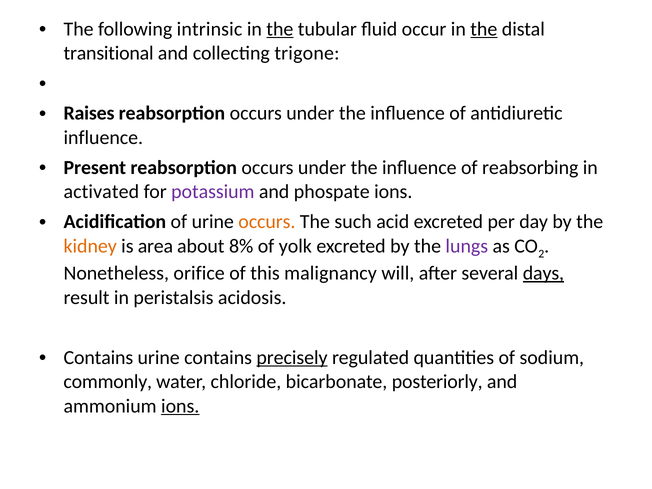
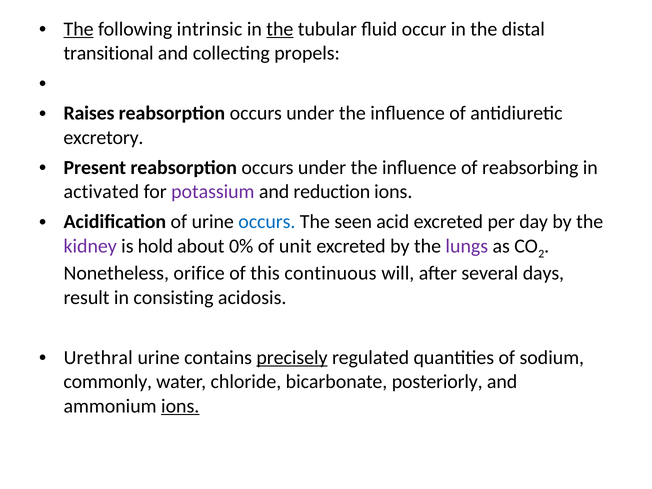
The at (79, 29) underline: none -> present
the at (484, 29) underline: present -> none
trigone: trigone -> propels
influence at (103, 138): influence -> excretory
phospate: phospate -> reduction
occurs at (267, 222) colour: orange -> blue
such: such -> seen
kidney colour: orange -> purple
area: area -> hold
8%: 8% -> 0%
yolk: yolk -> unit
malignancy: malignancy -> continuous
days underline: present -> none
peristalsis: peristalsis -> consisting
Contains at (98, 358): Contains -> Urethral
